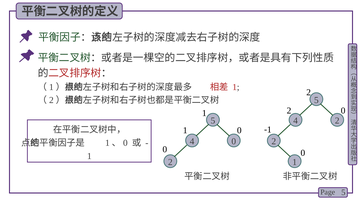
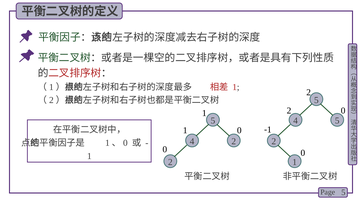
4 2: 2 -> 5
4 0: 0 -> 2
